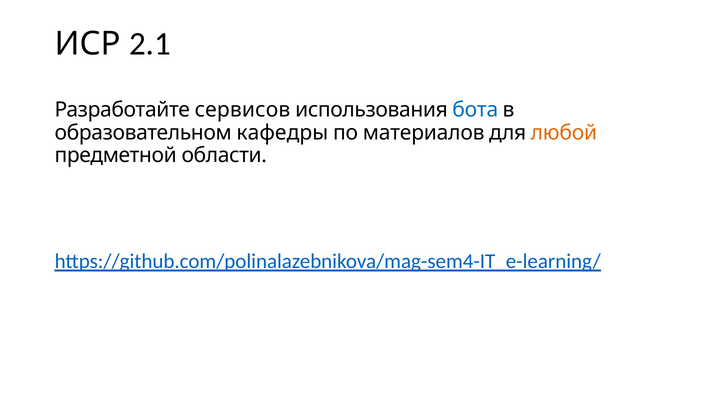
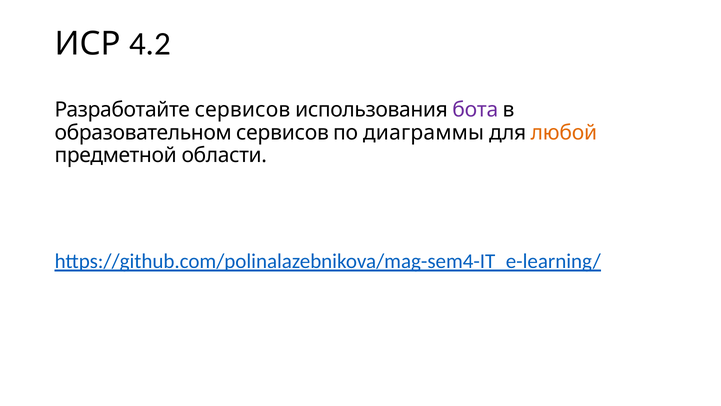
2.1: 2.1 -> 4.2
бота colour: blue -> purple
образовательном кафедры: кафедры -> сервисов
материалов: материалов -> диаграммы
